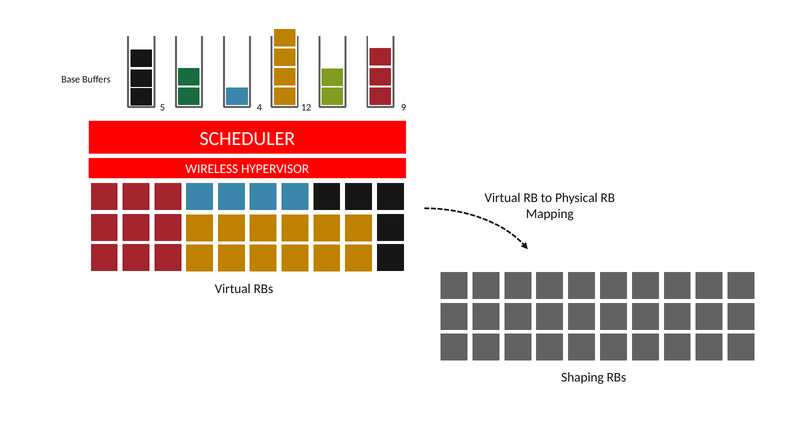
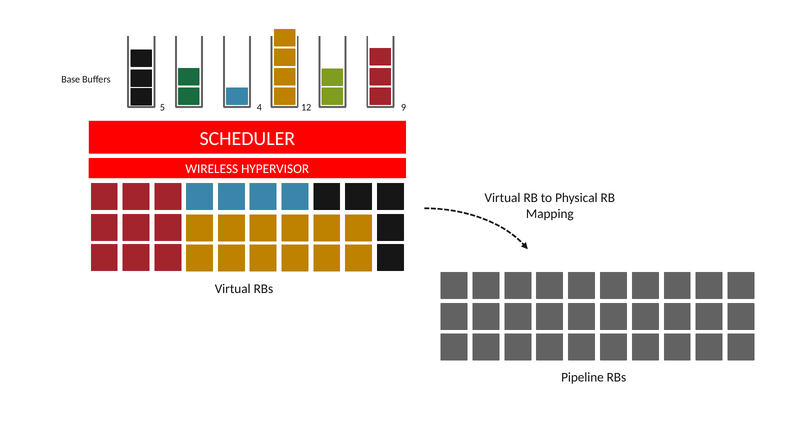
Shaping: Shaping -> Pipeline
